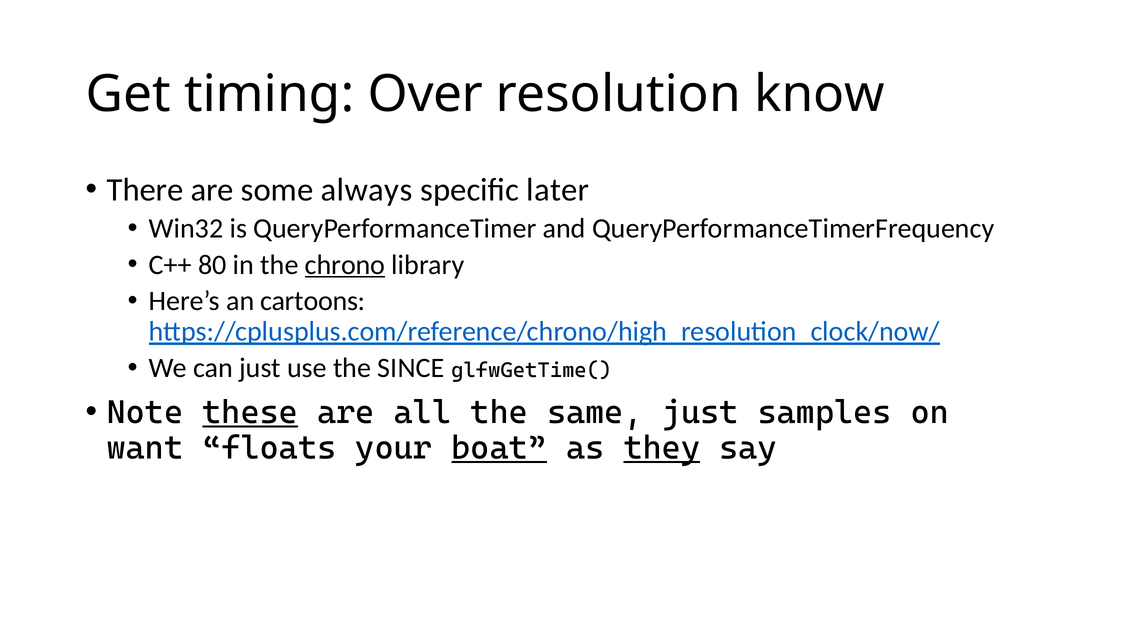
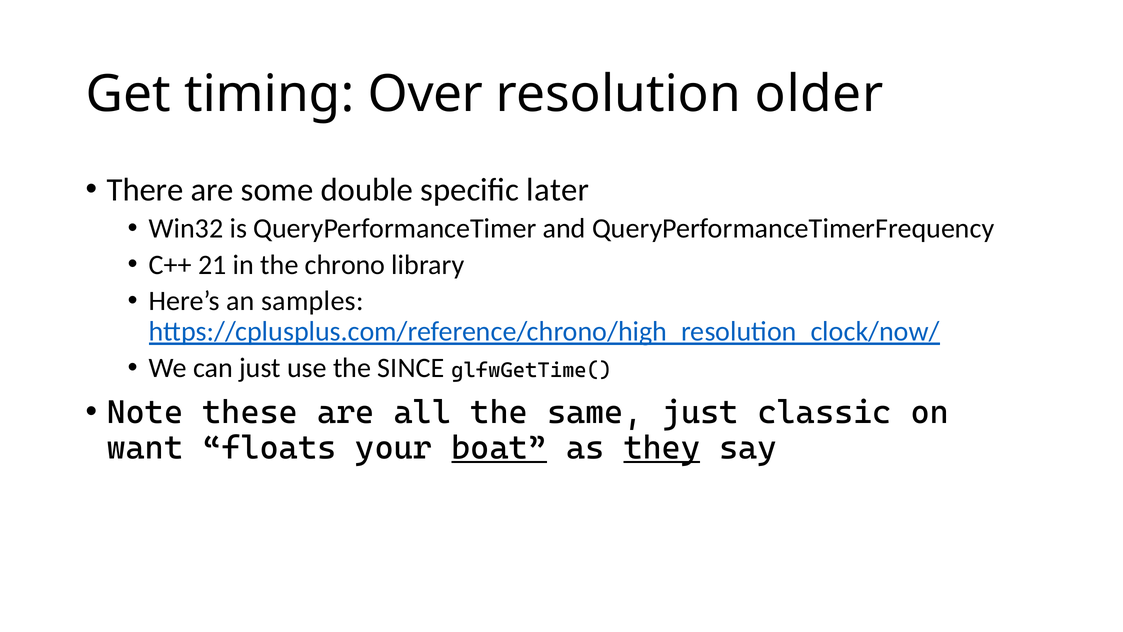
know: know -> older
always: always -> double
80: 80 -> 21
chrono underline: present -> none
cartoons: cartoons -> samples
these underline: present -> none
samples: samples -> classic
